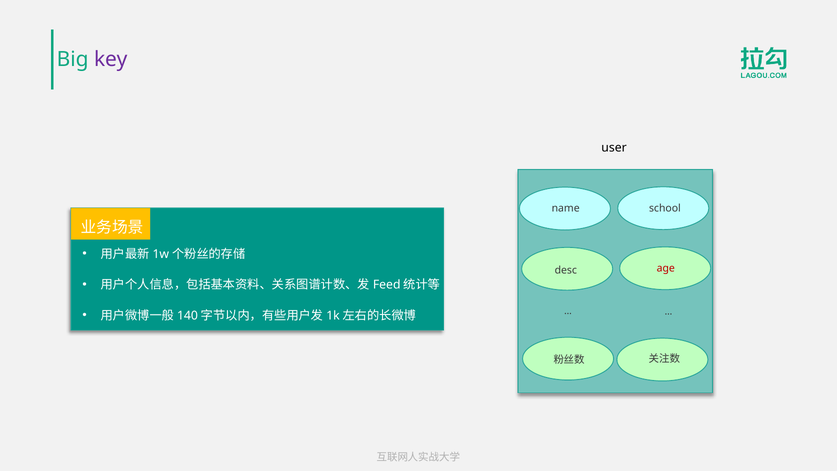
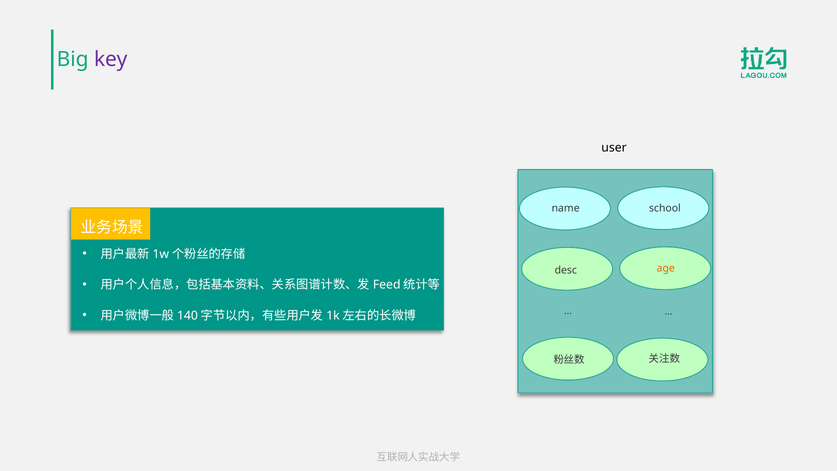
age colour: red -> orange
